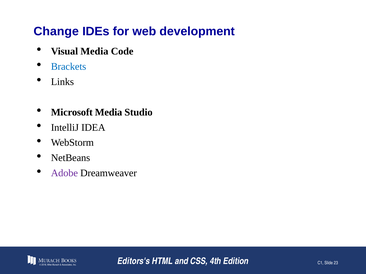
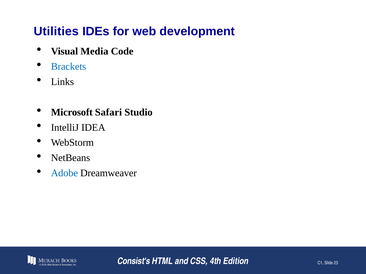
Change: Change -> Utilities
Microsoft Media: Media -> Safari
Adobe colour: purple -> blue
Editors's: Editors's -> Consist's
